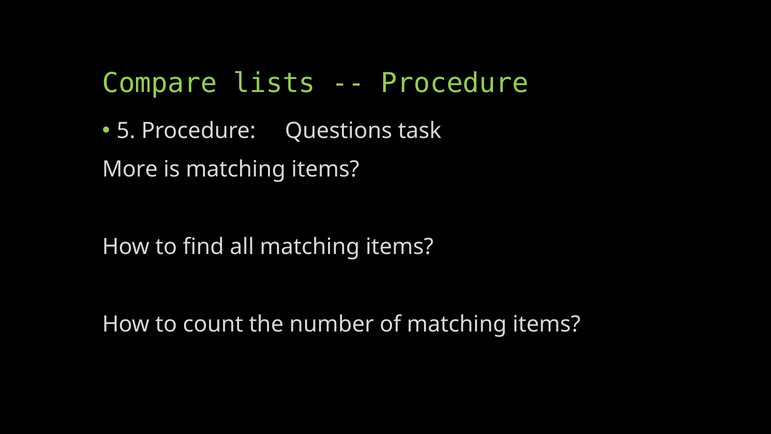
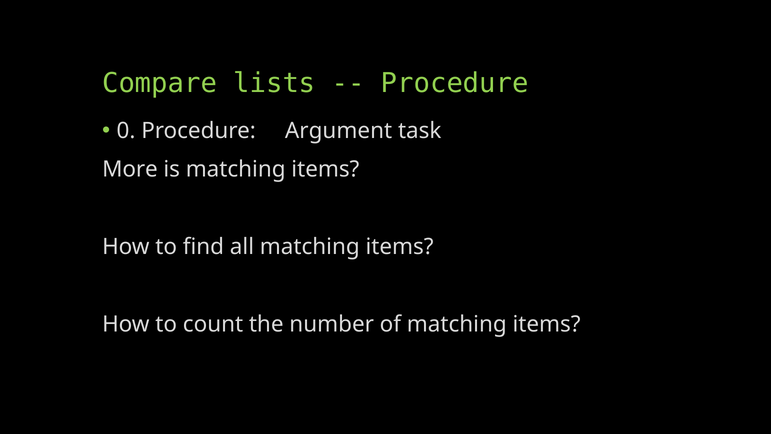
5: 5 -> 0
Questions: Questions -> Argument
